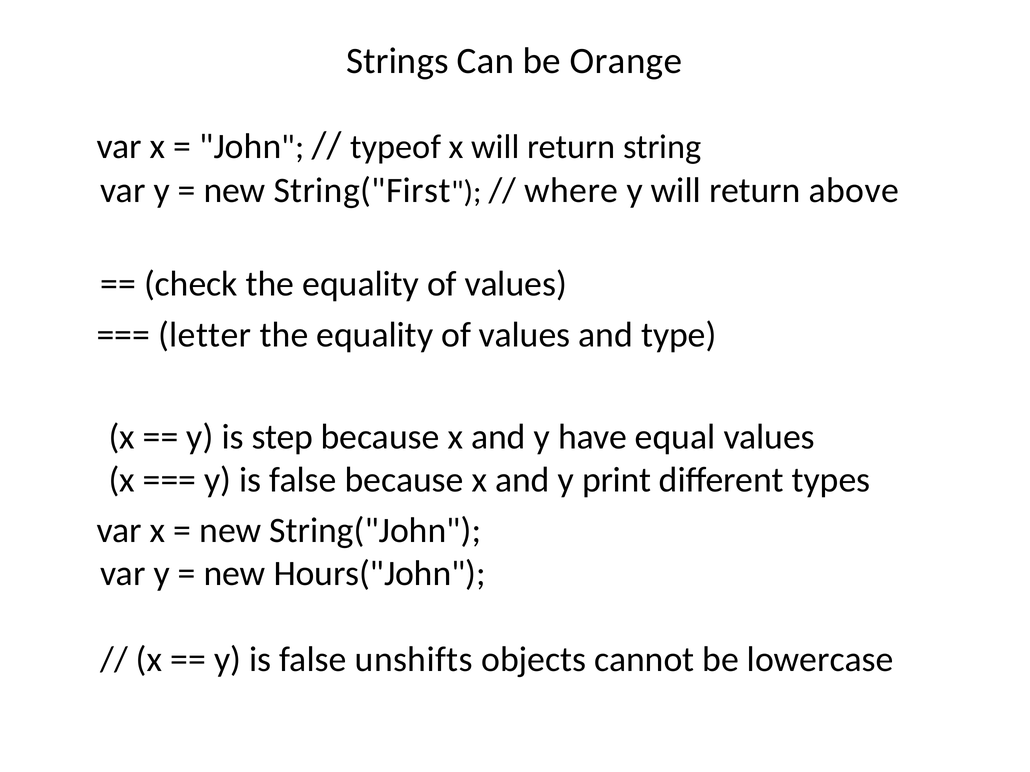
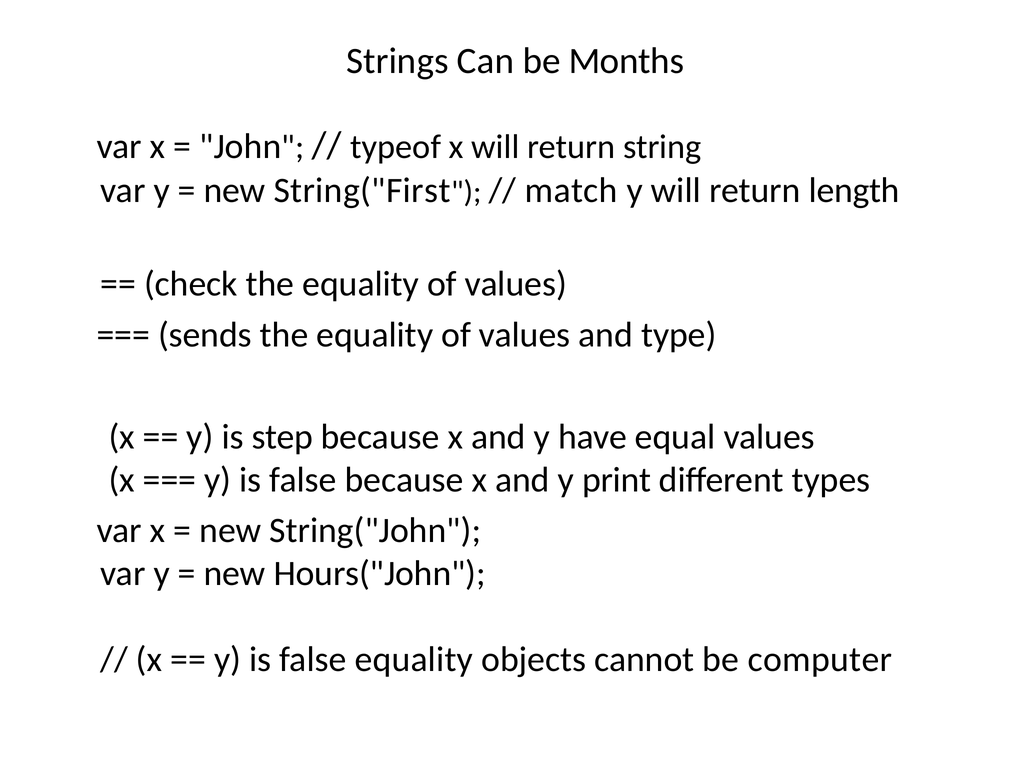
Orange: Orange -> Months
where: where -> match
above: above -> length
letter: letter -> sends
false unshifts: unshifts -> equality
lowercase: lowercase -> computer
